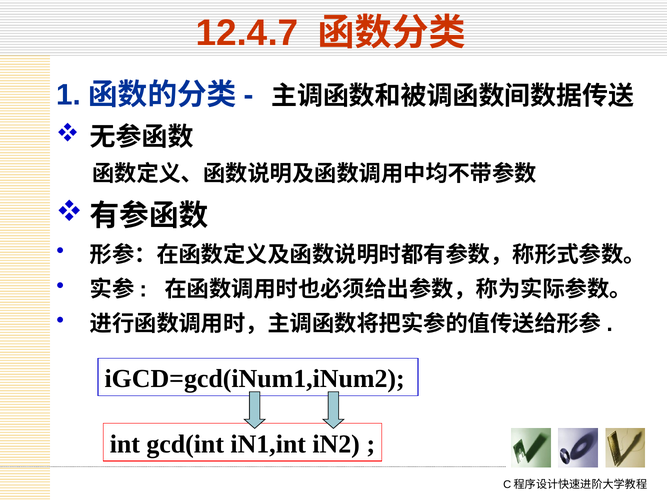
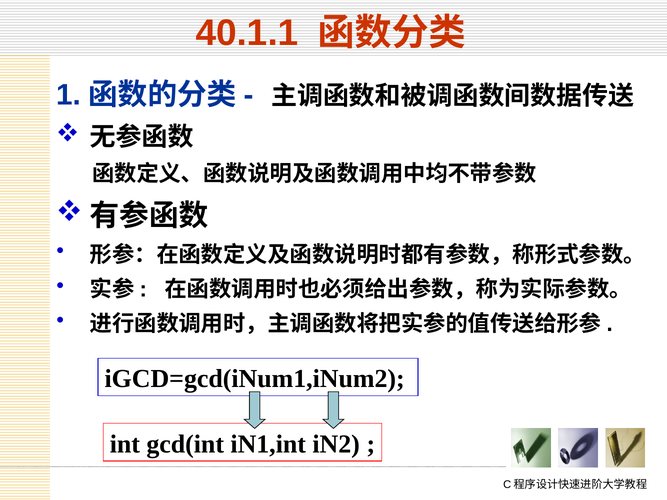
12.4.7: 12.4.7 -> 40.1.1
